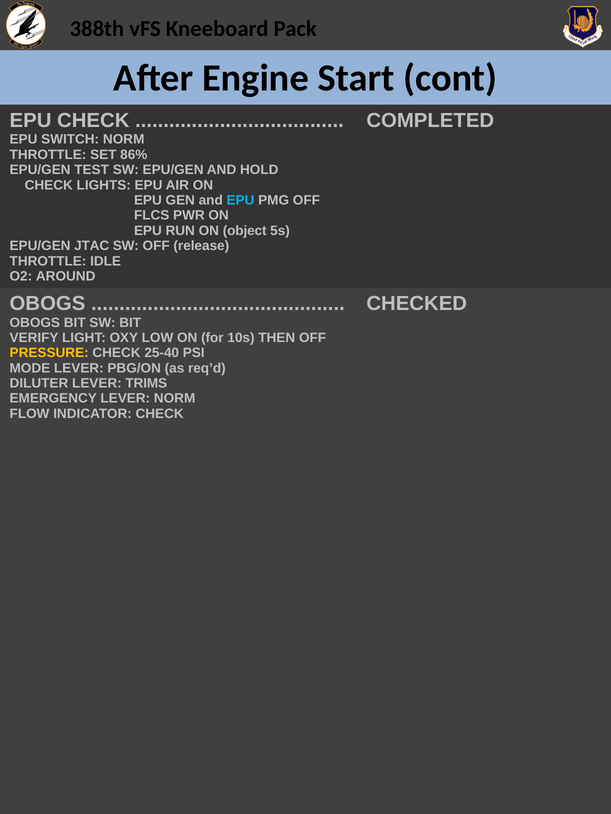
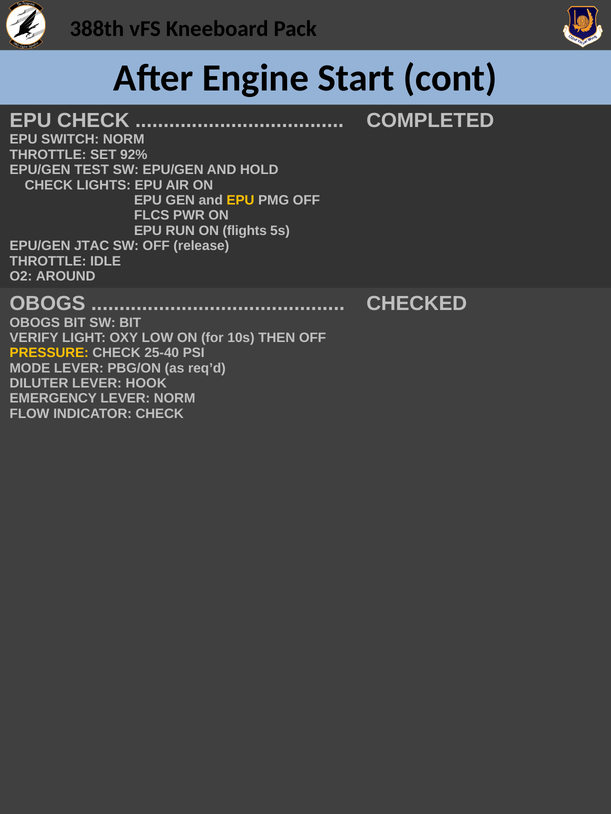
86%: 86% -> 92%
EPU at (240, 200) colour: light blue -> yellow
object: object -> flights
TRIMS: TRIMS -> HOOK
